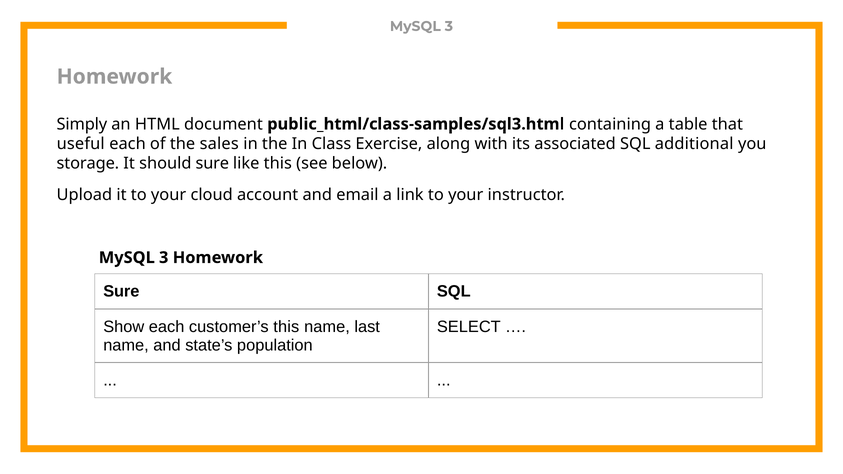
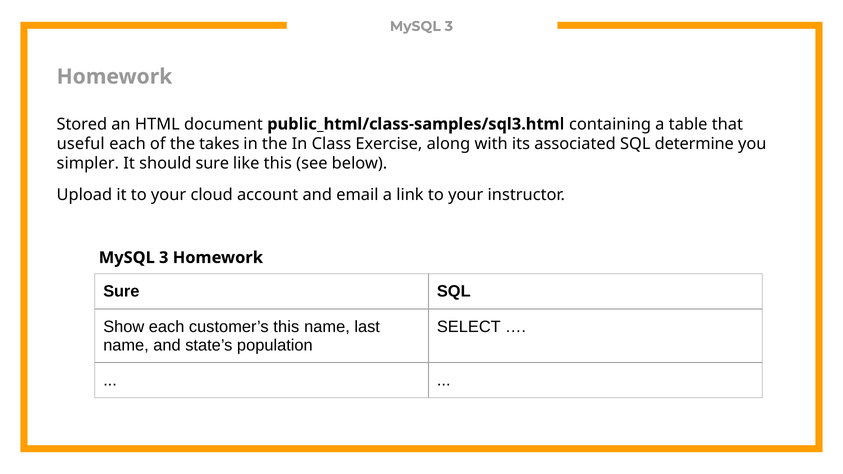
Simply: Simply -> Stored
sales: sales -> takes
additional: additional -> determine
storage: storage -> simpler
